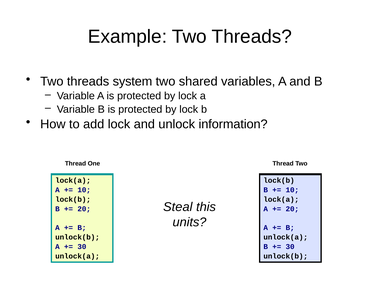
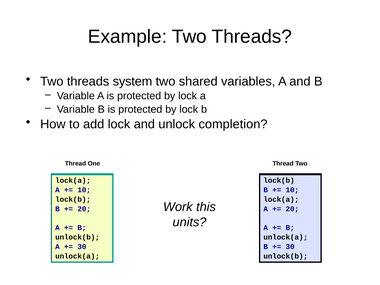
information: information -> completion
Steal: Steal -> Work
